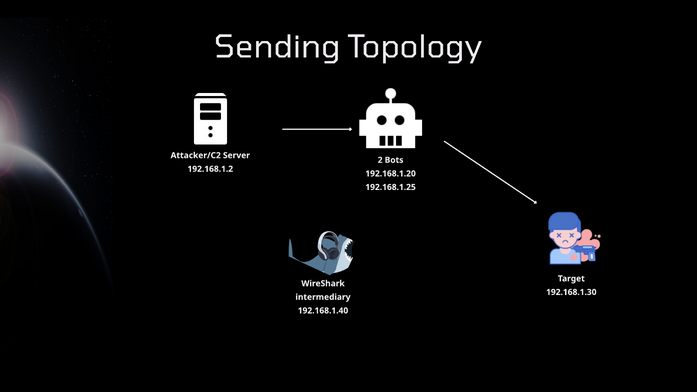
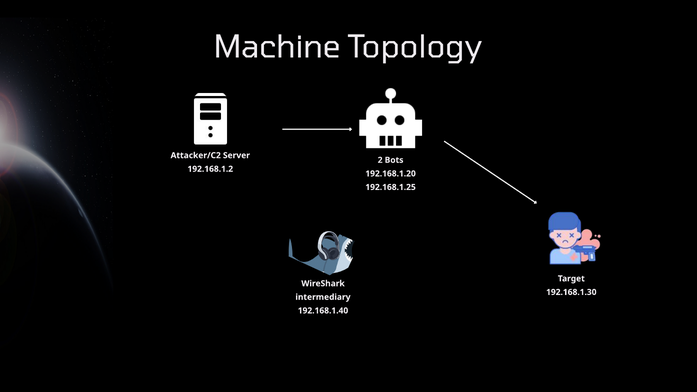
Sending: Sending -> Machine
